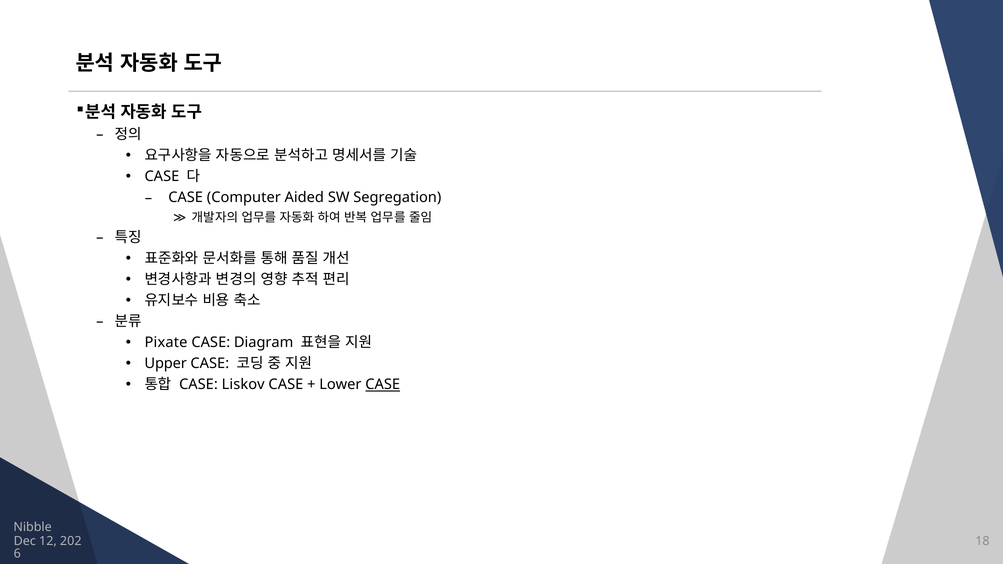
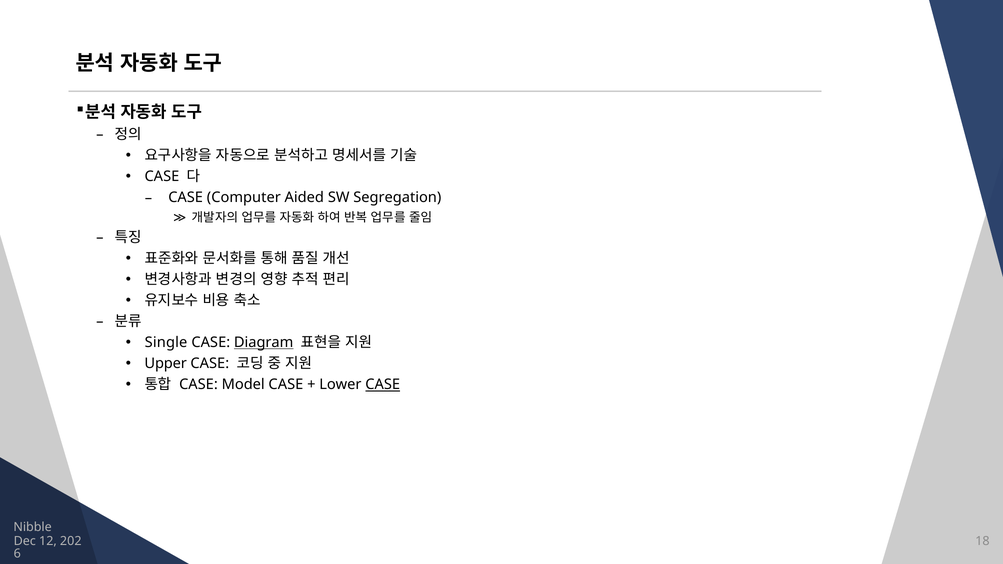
Pixate: Pixate -> Single
Diagram underline: none -> present
Liskov: Liskov -> Model
